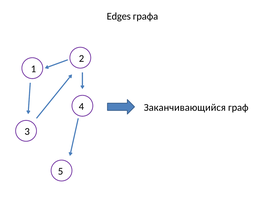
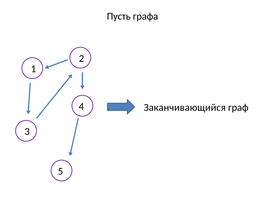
Edges: Edges -> Пусть
